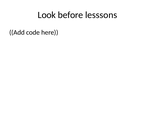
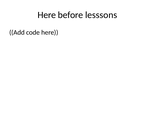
Look at (47, 15): Look -> Here
